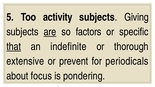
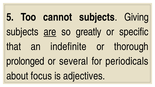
activity: activity -> cannot
factors: factors -> greatly
that underline: present -> none
extensive: extensive -> prolonged
prevent: prevent -> several
pondering: pondering -> adjectives
